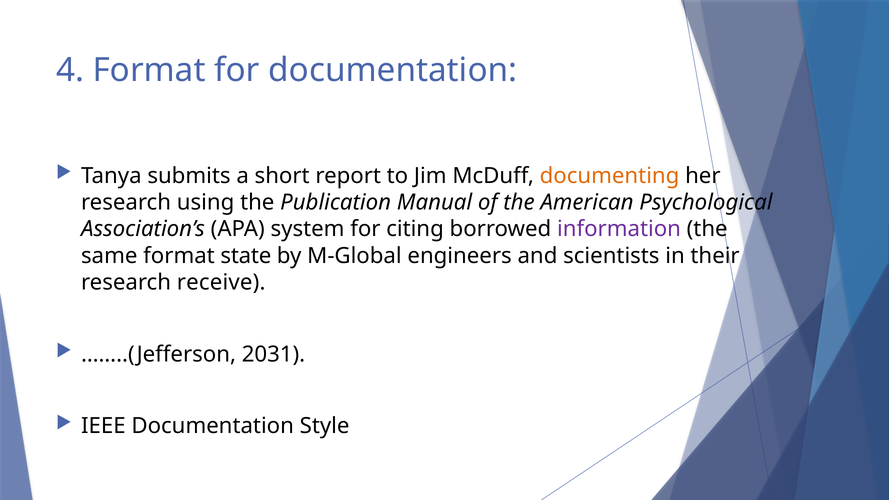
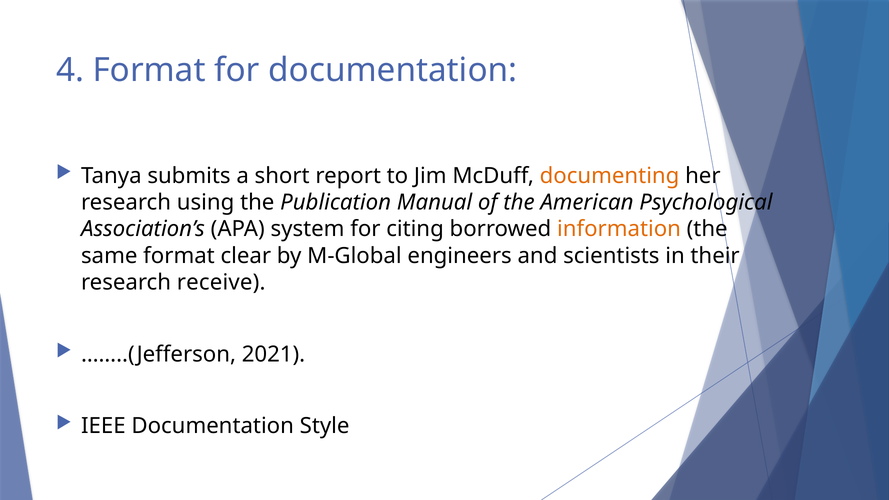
information colour: purple -> orange
state: state -> clear
2031: 2031 -> 2021
